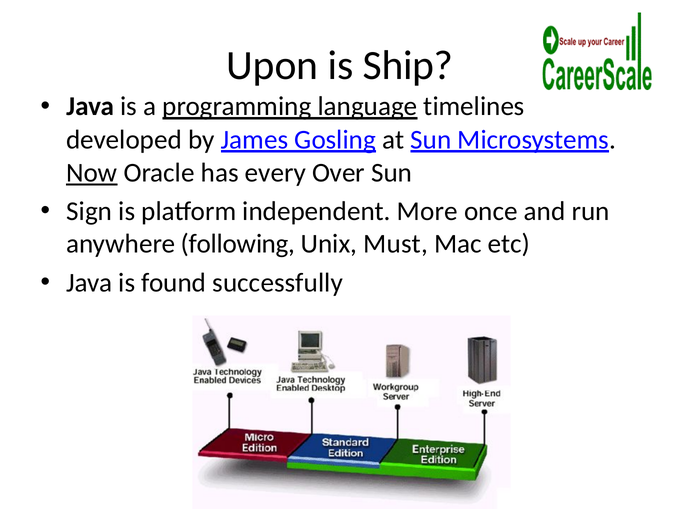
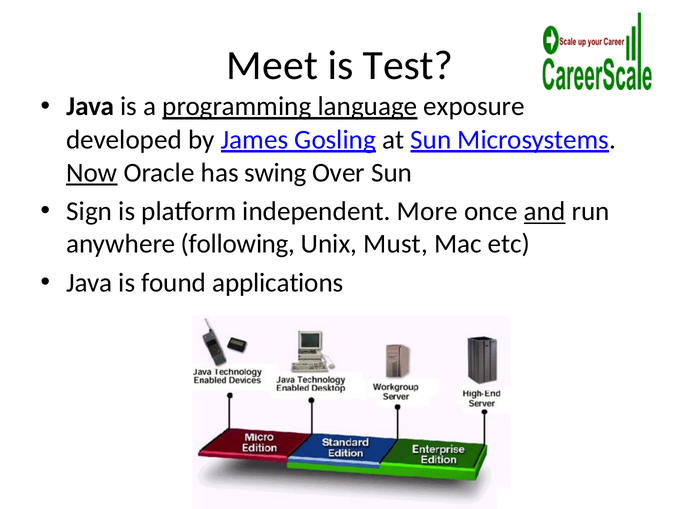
Upon: Upon -> Meet
Ship: Ship -> Test
timelines: timelines -> exposure
every: every -> swing
and underline: none -> present
successfully: successfully -> applications
